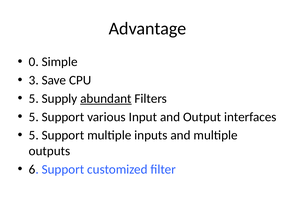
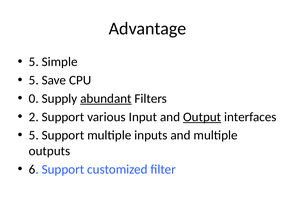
0 at (34, 62): 0 -> 5
3 at (34, 80): 3 -> 5
5 at (34, 99): 5 -> 0
5 at (34, 117): 5 -> 2
Output underline: none -> present
